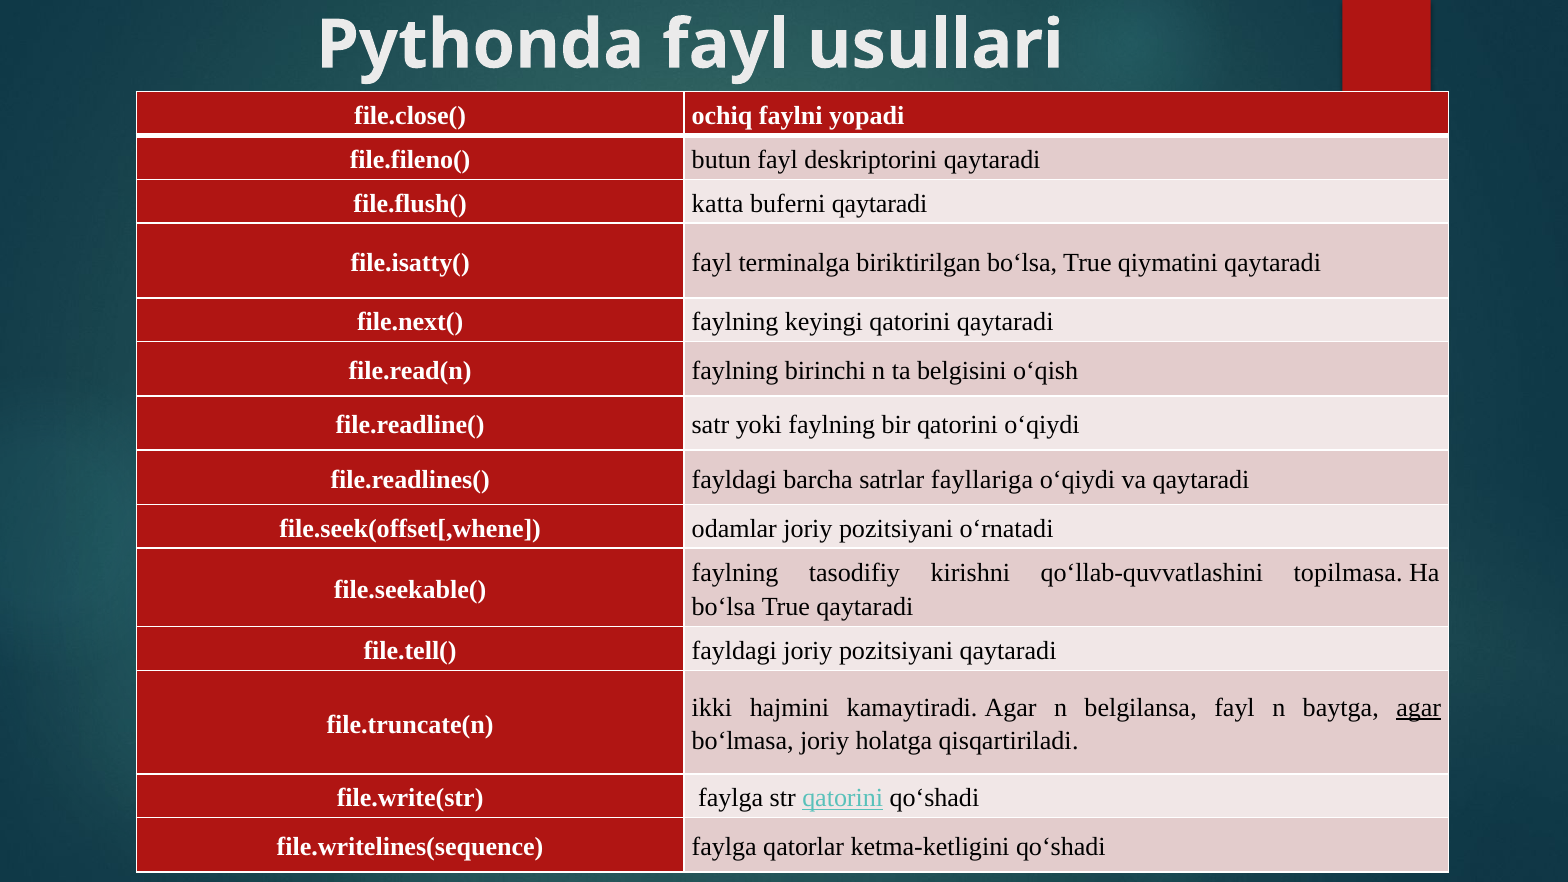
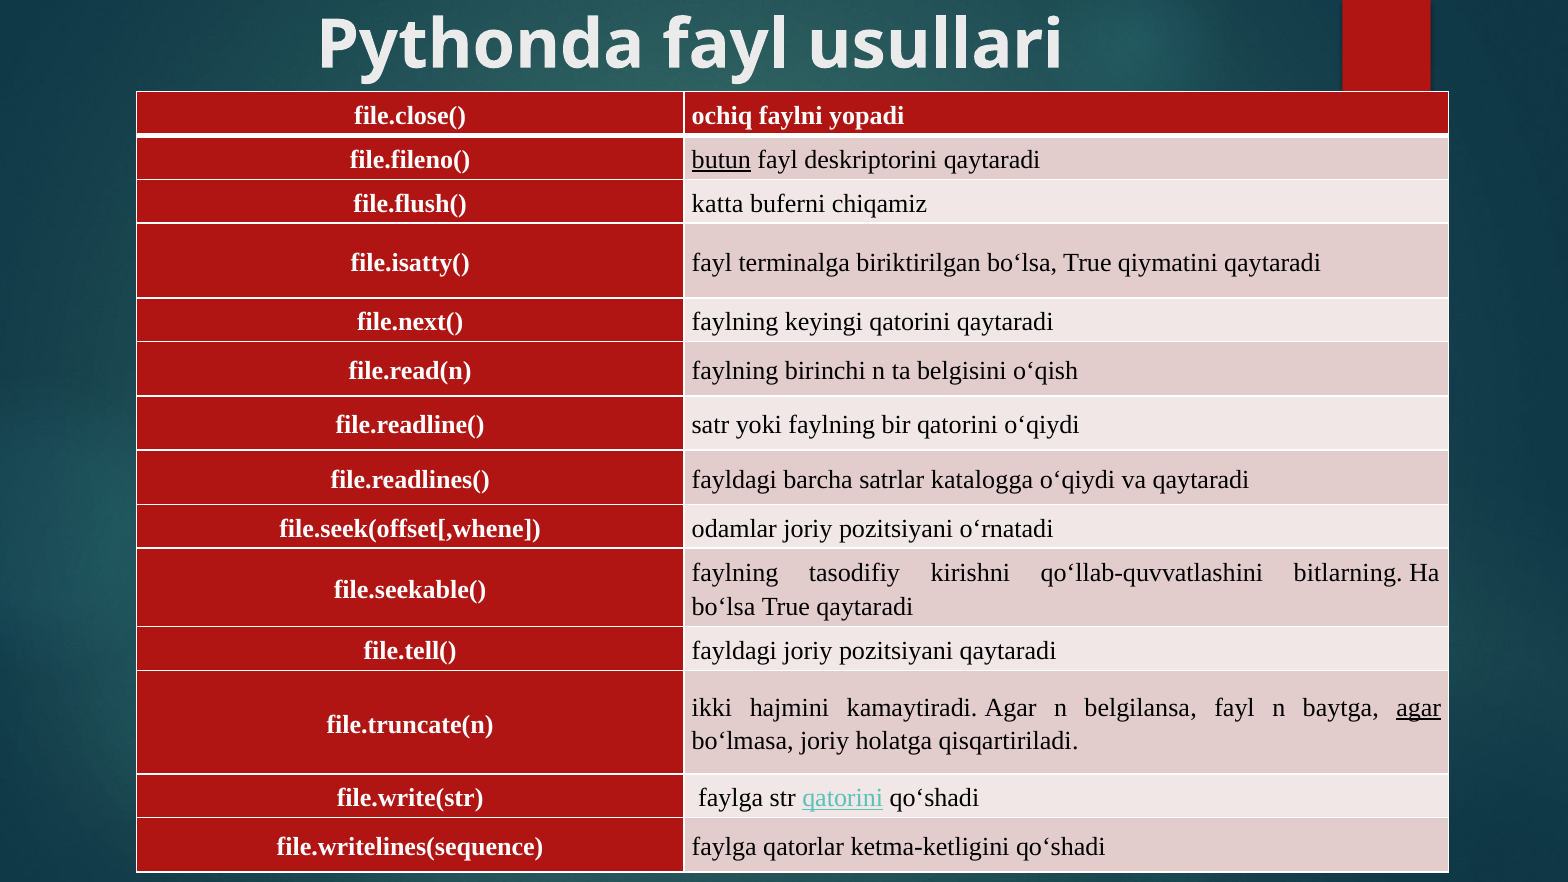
butun underline: none -> present
buferni qaytaradi: qaytaradi -> chiqamiz
fayllariga: fayllariga -> katalogga
topilmasa: topilmasa -> bitlarning
